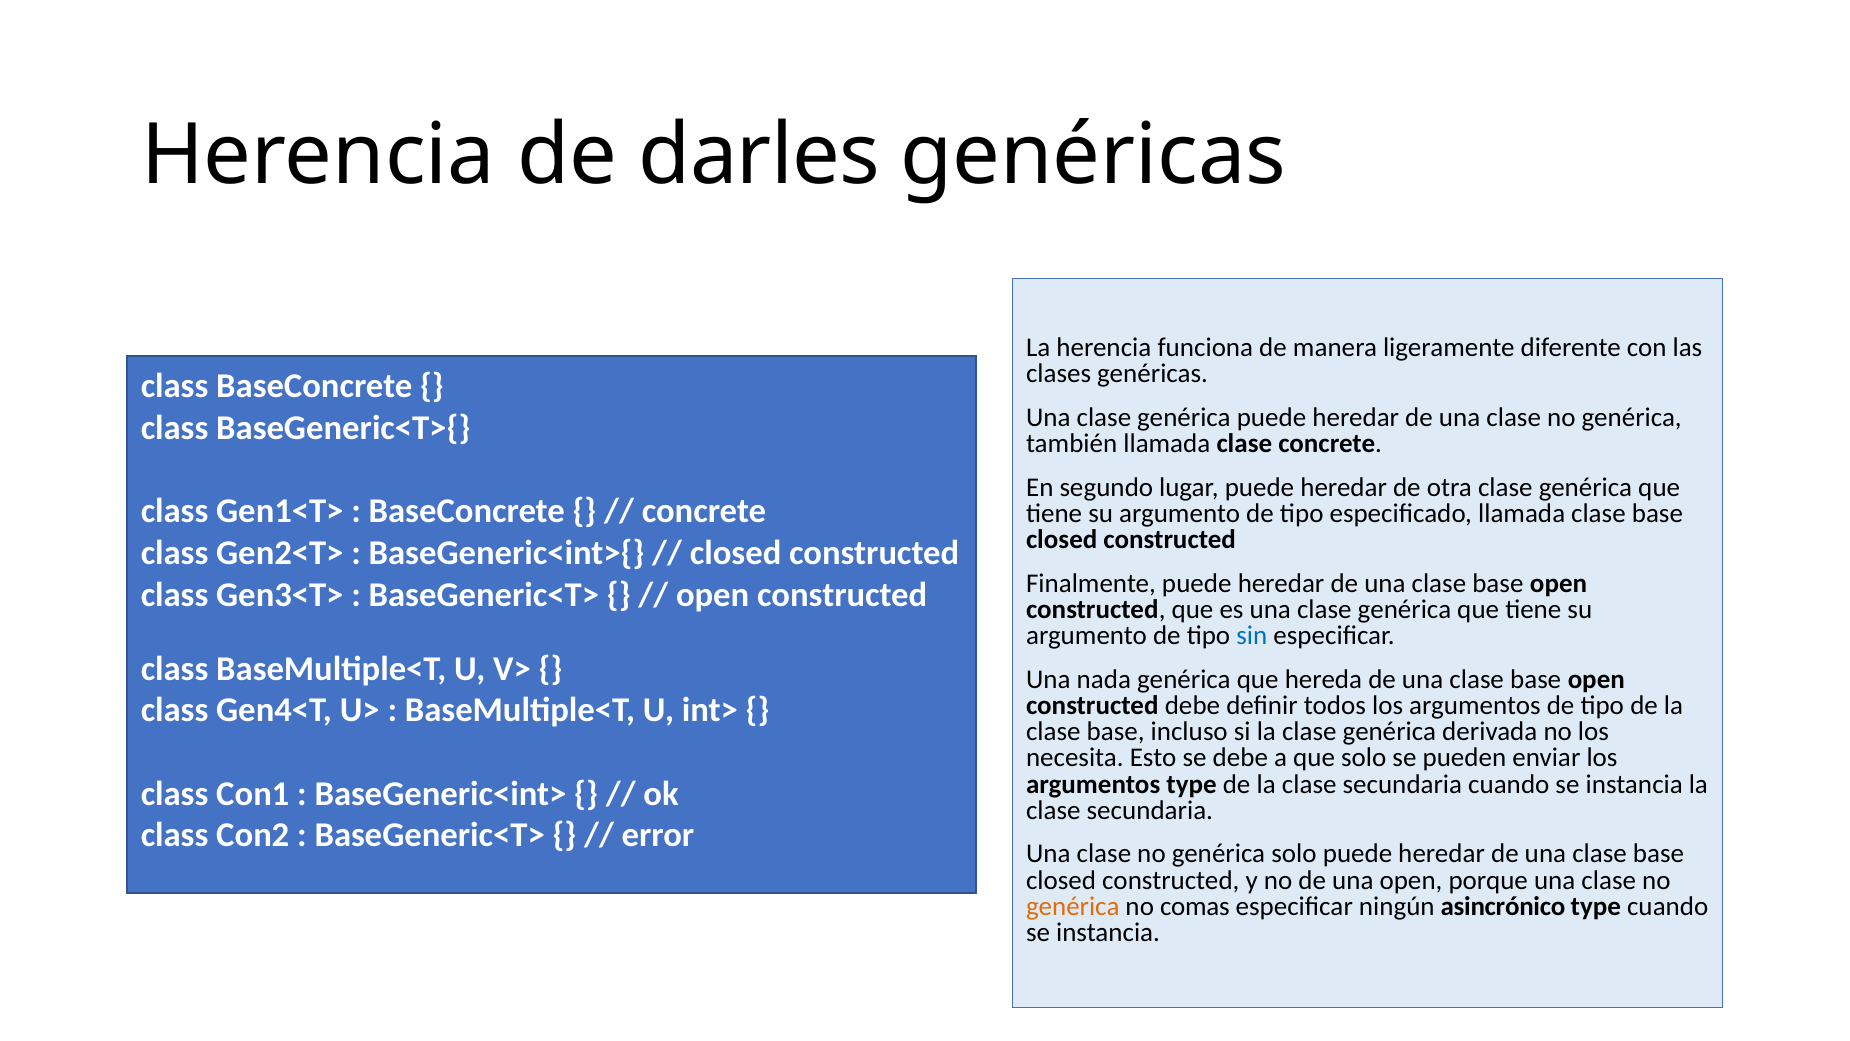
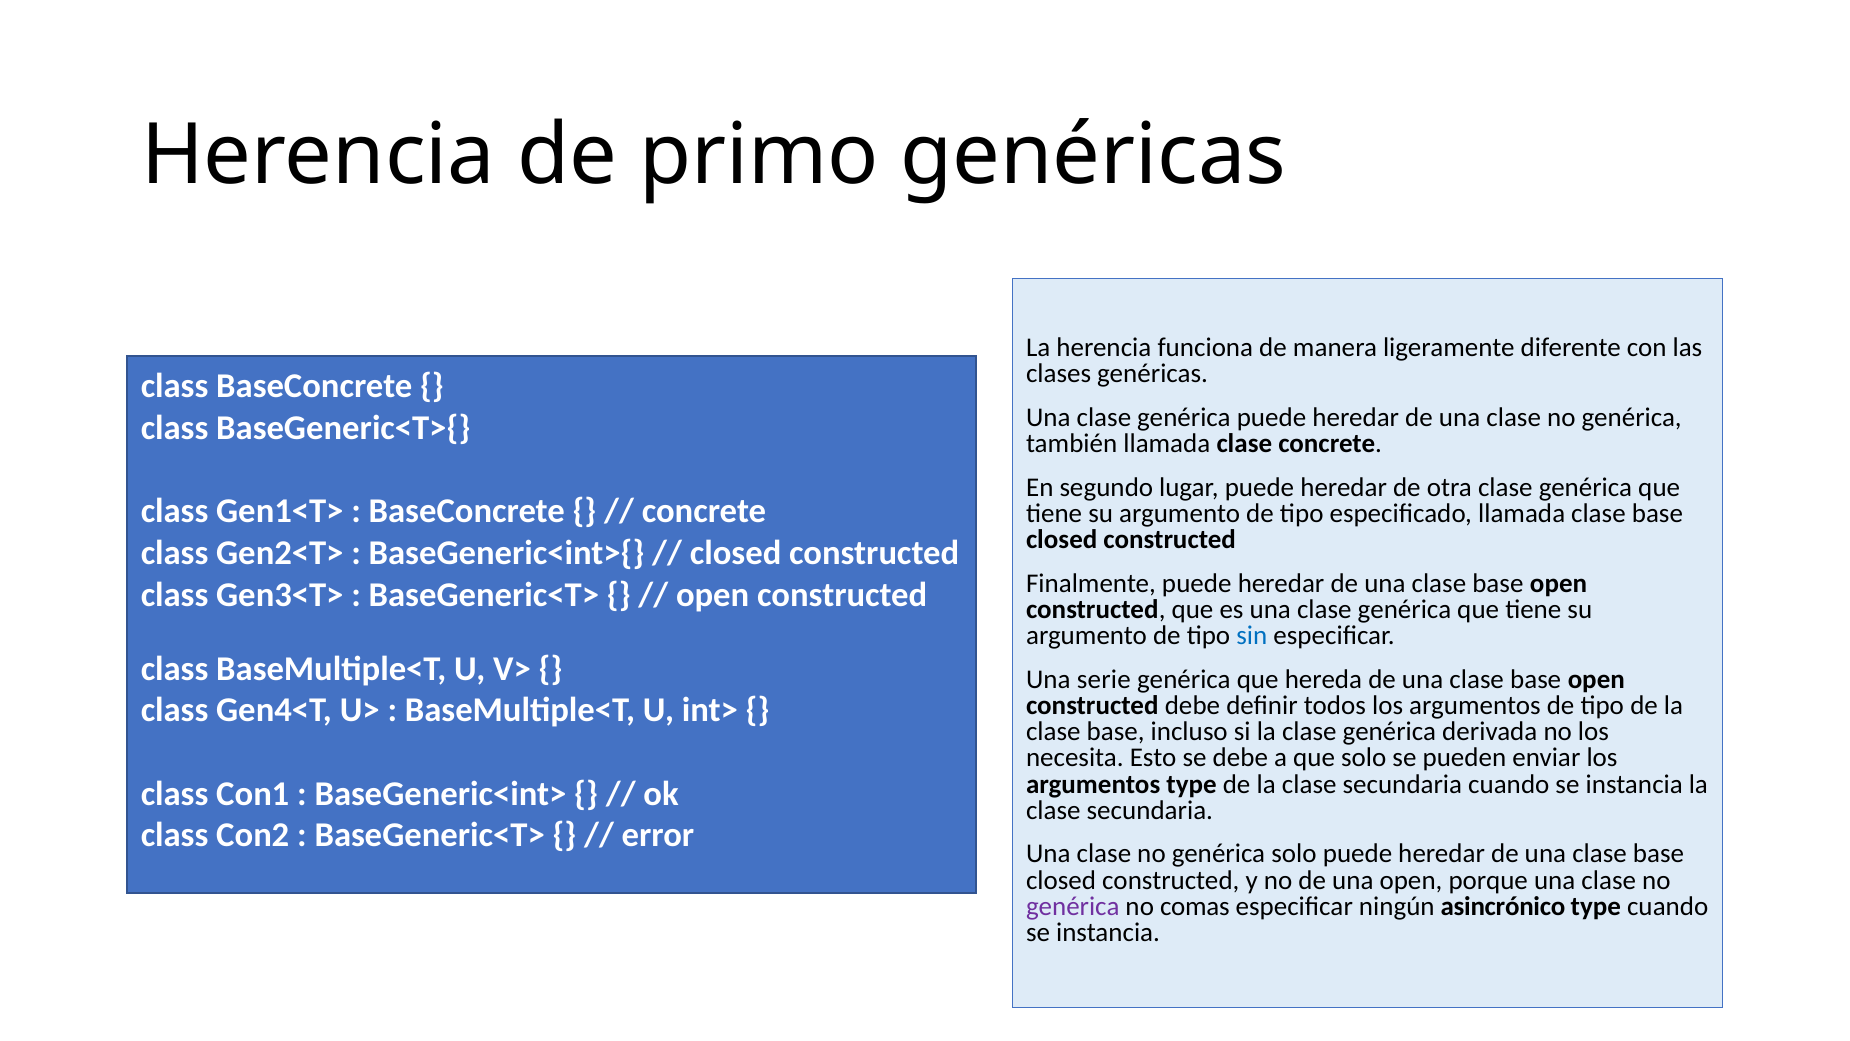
darles: darles -> primo
nada: nada -> serie
genérica at (1073, 906) colour: orange -> purple
